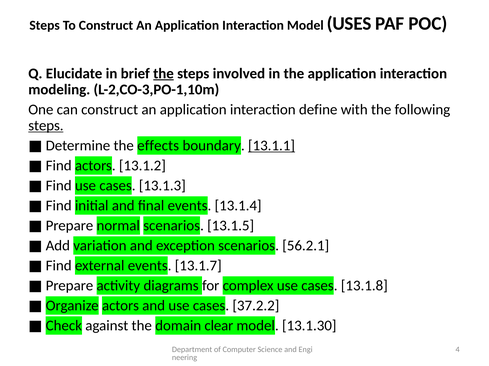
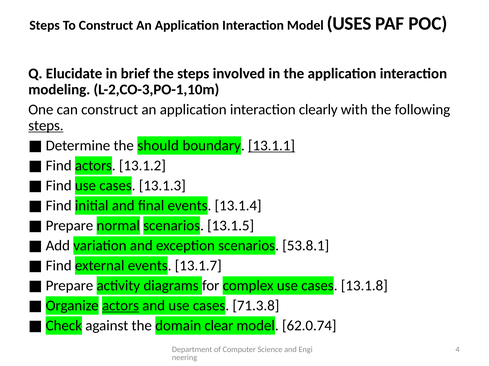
the at (164, 74) underline: present -> none
define: define -> clearly
effects: effects -> should
56.2.1: 56.2.1 -> 53.8.1
actors at (121, 306) underline: none -> present
37.2.2: 37.2.2 -> 71.3.8
13.1.30: 13.1.30 -> 62.0.74
